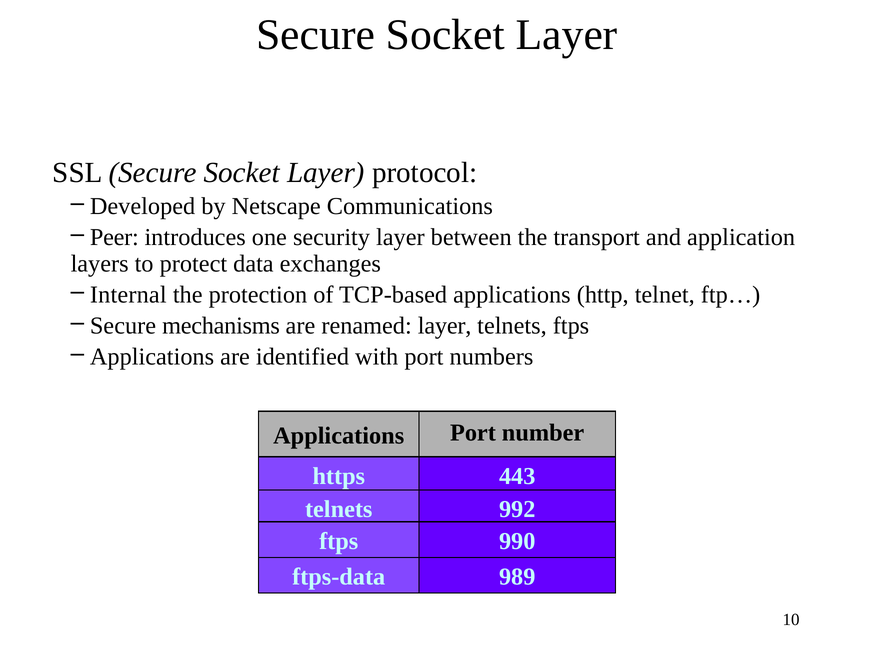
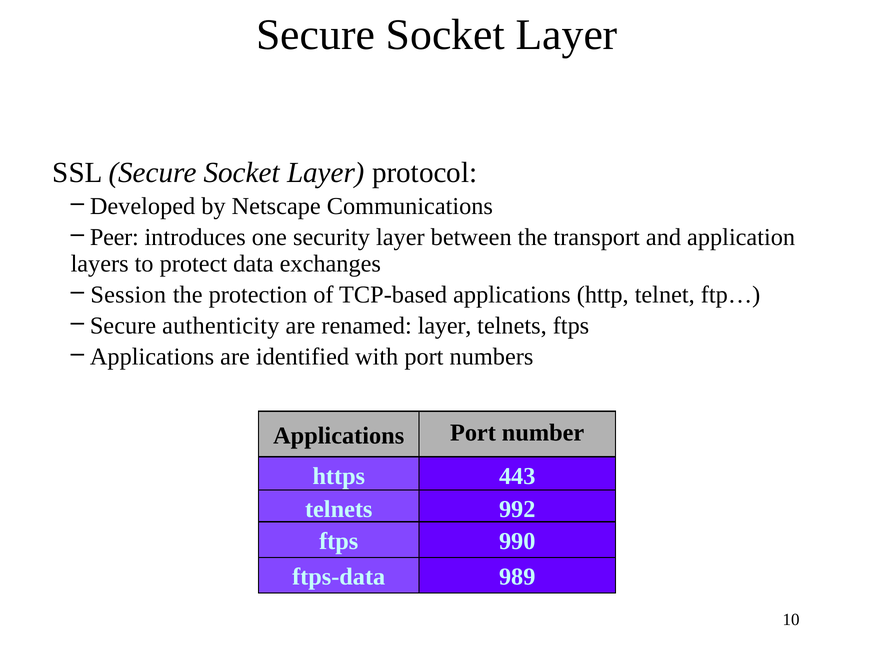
Internal: Internal -> Session
mechanisms: mechanisms -> authenticity
